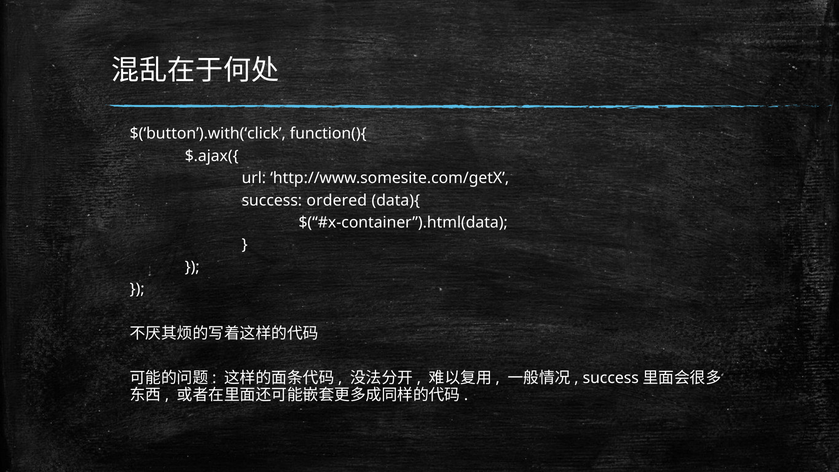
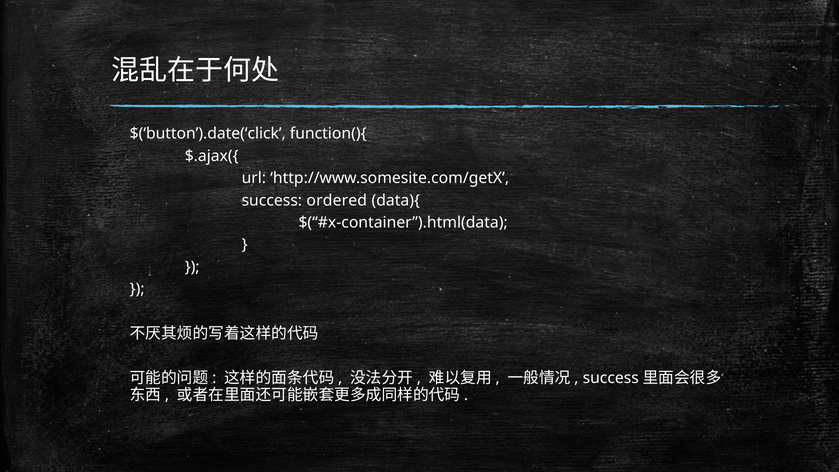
$(‘button’).with(‘click: $(‘button’).with(‘click -> $(‘button’).date(‘click
